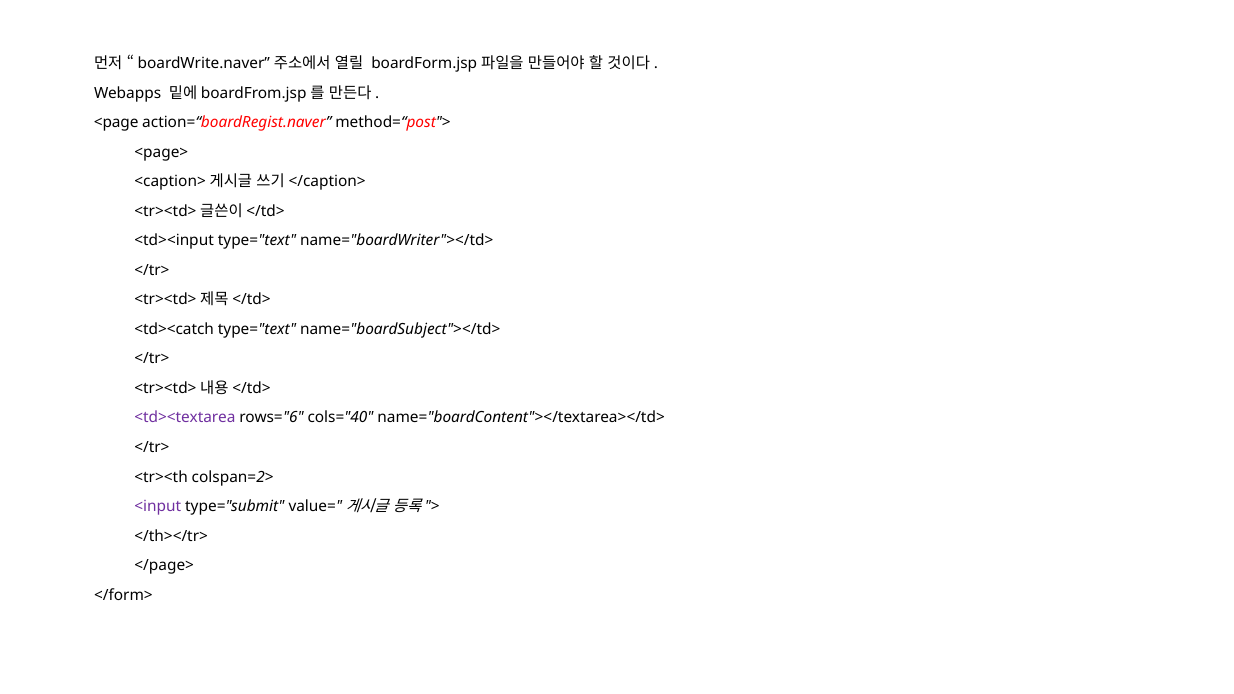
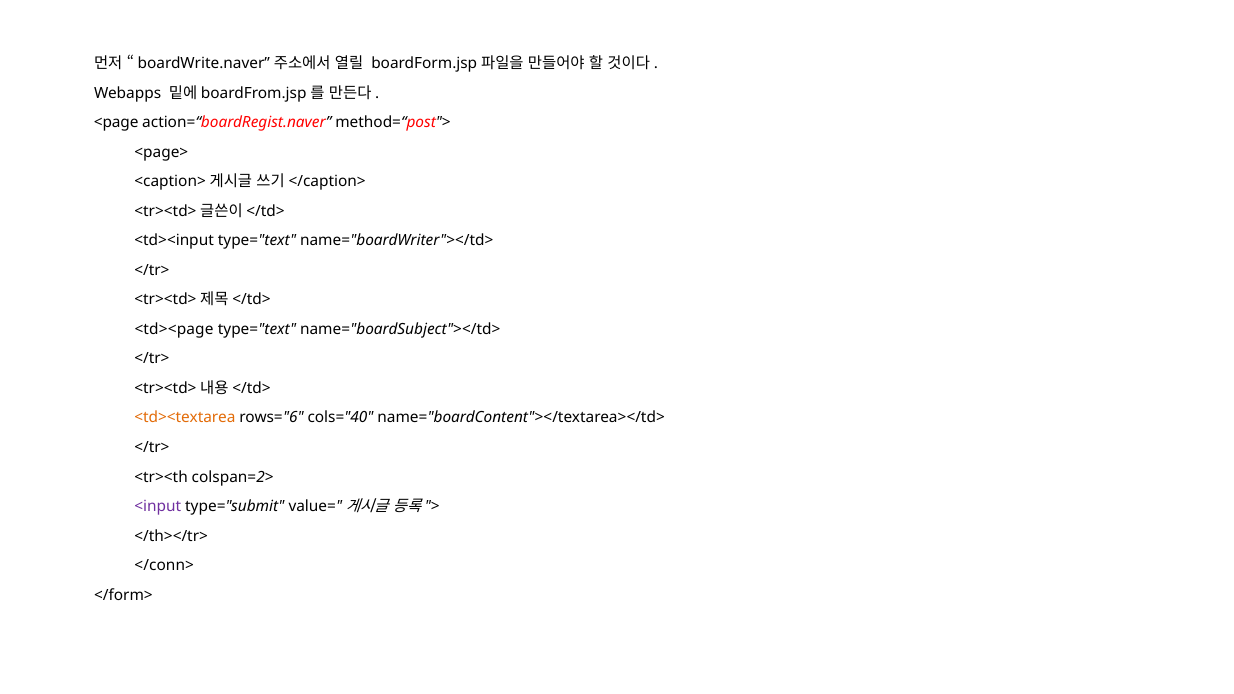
<td><catch: <td><catch -> <td><page
<td><textarea colour: purple -> orange
</page>: </page> -> </conn>
